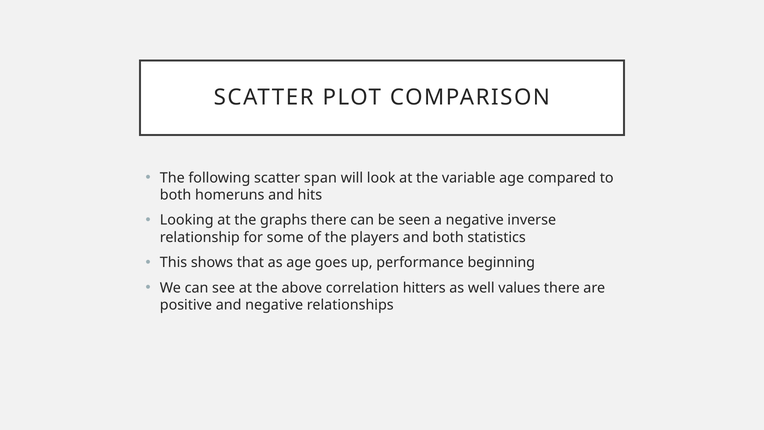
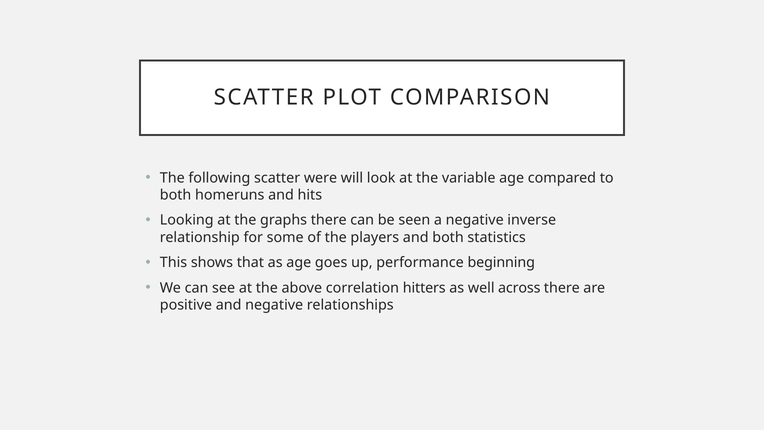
span: span -> were
values: values -> across
